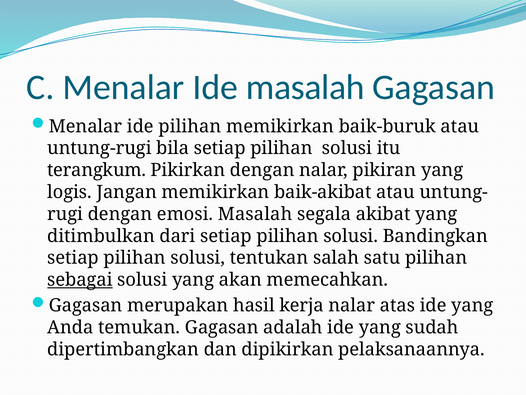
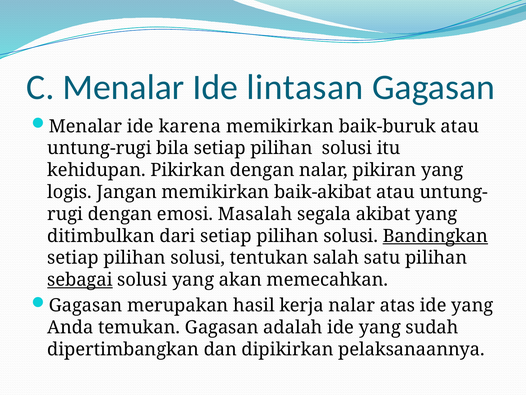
Ide masalah: masalah -> lintasan
ide pilihan: pilihan -> karena
terangkum: terangkum -> kehidupan
Bandingkan underline: none -> present
